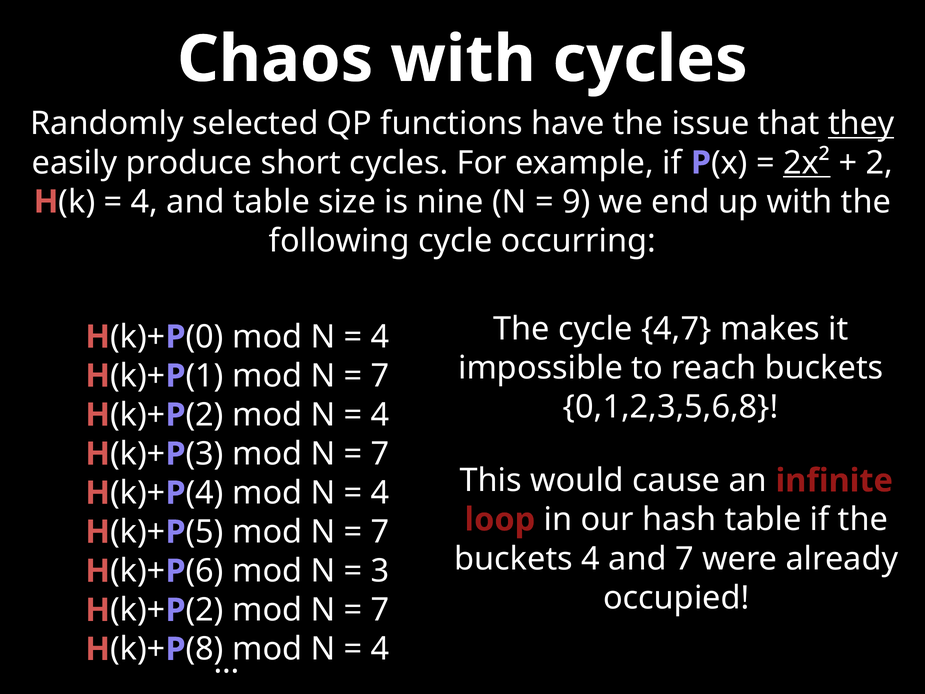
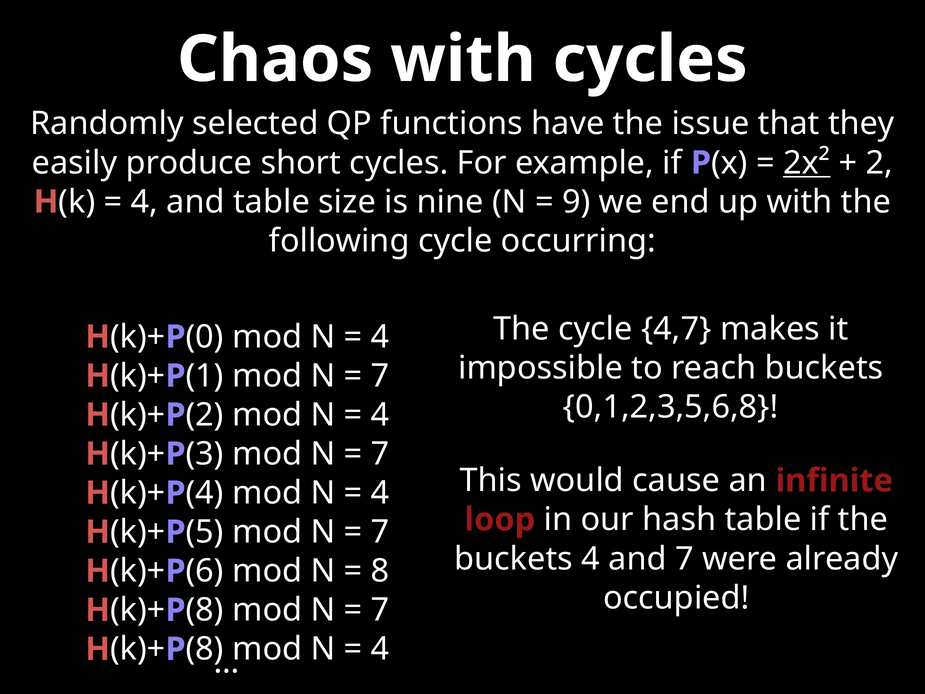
they underline: present -> none
3 at (380, 571): 3 -> 8
2 at (205, 610): 2 -> 8
